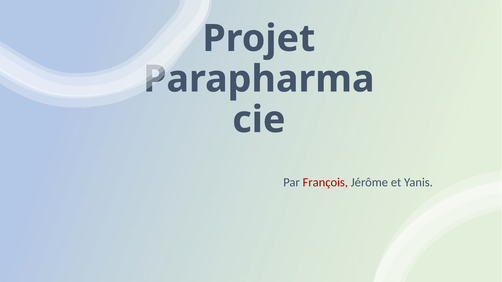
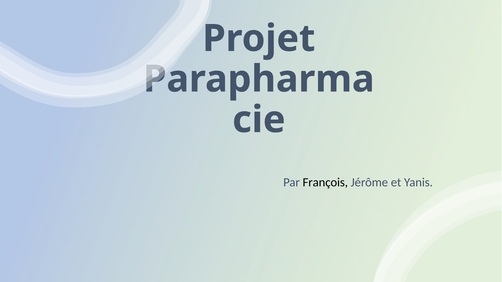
François colour: red -> black
